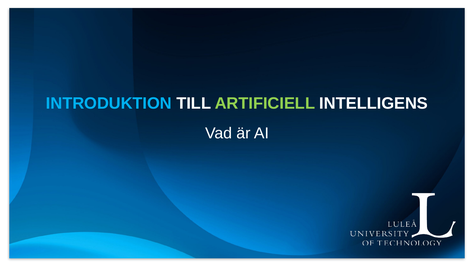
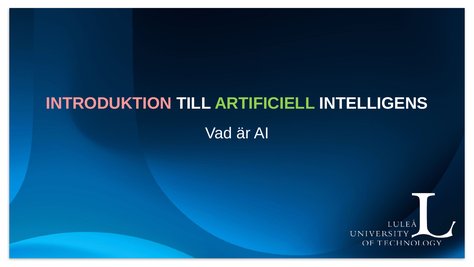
INTRODUKTION colour: light blue -> pink
